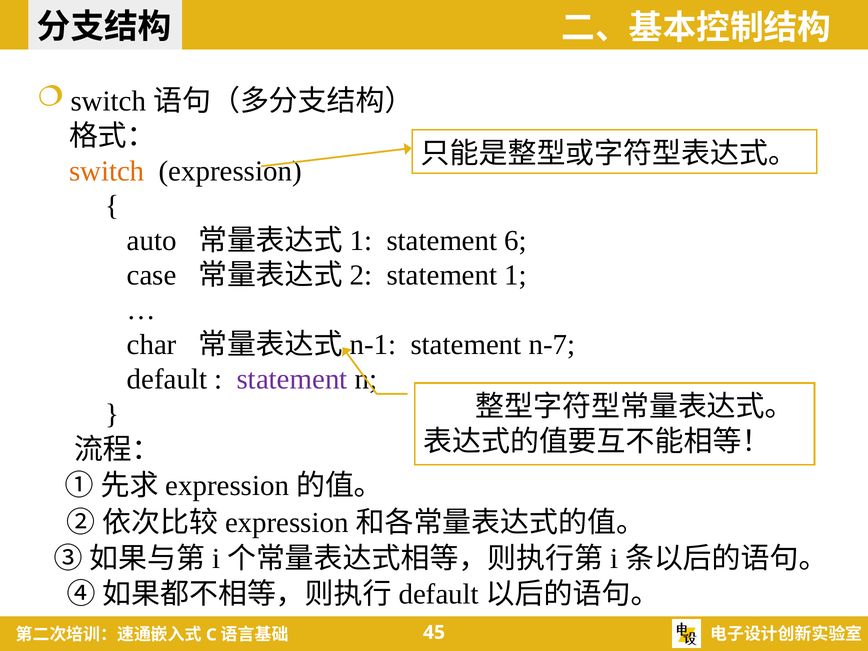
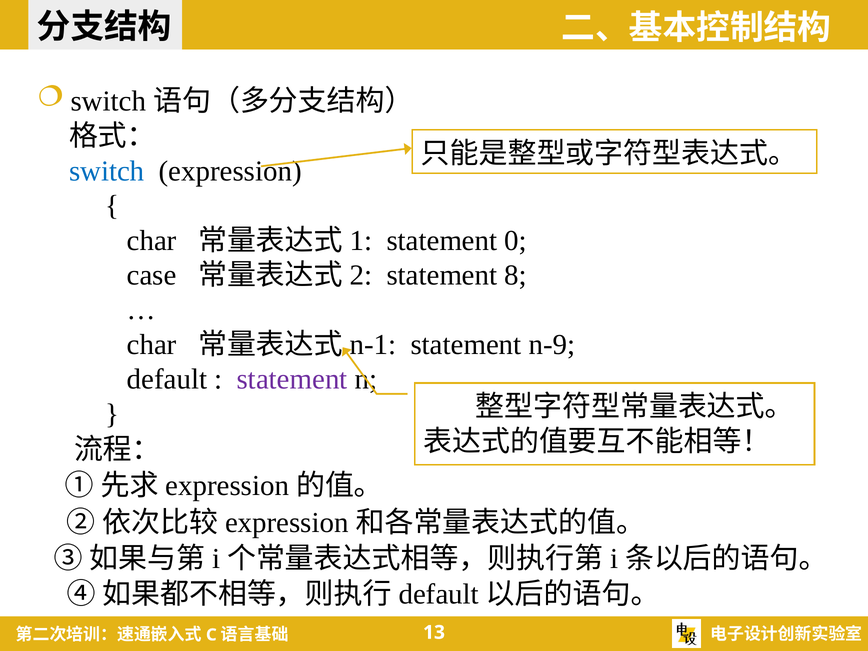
switch colour: orange -> blue
auto at (152, 240): auto -> char
6: 6 -> 0
1: 1 -> 8
n-7: n-7 -> n-9
45: 45 -> 13
